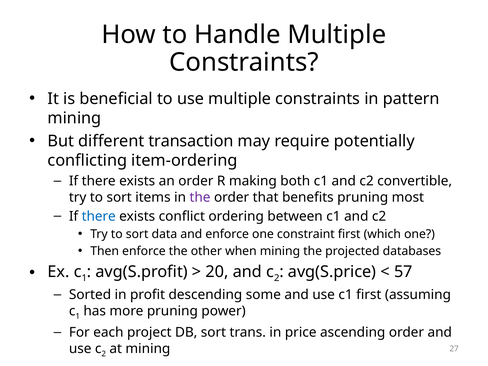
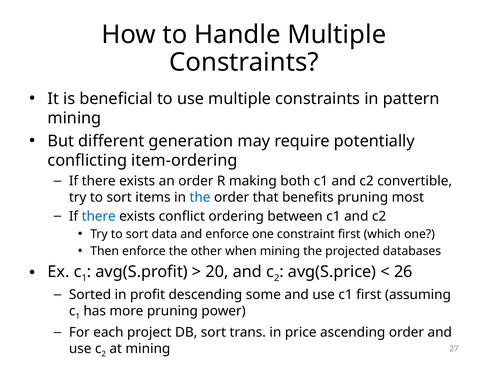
transaction: transaction -> generation
the at (200, 197) colour: purple -> blue
57: 57 -> 26
